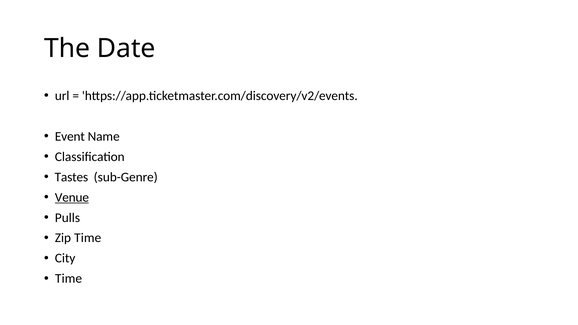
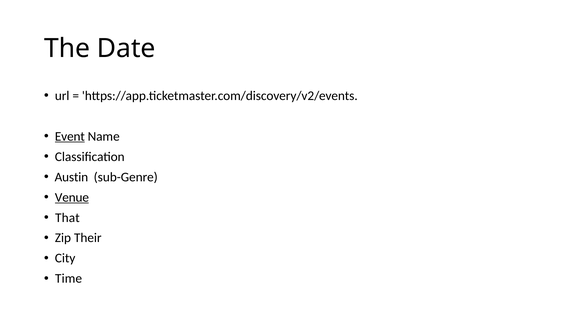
Event underline: none -> present
Tastes: Tastes -> Austin
Pulls: Pulls -> That
Zip Time: Time -> Their
